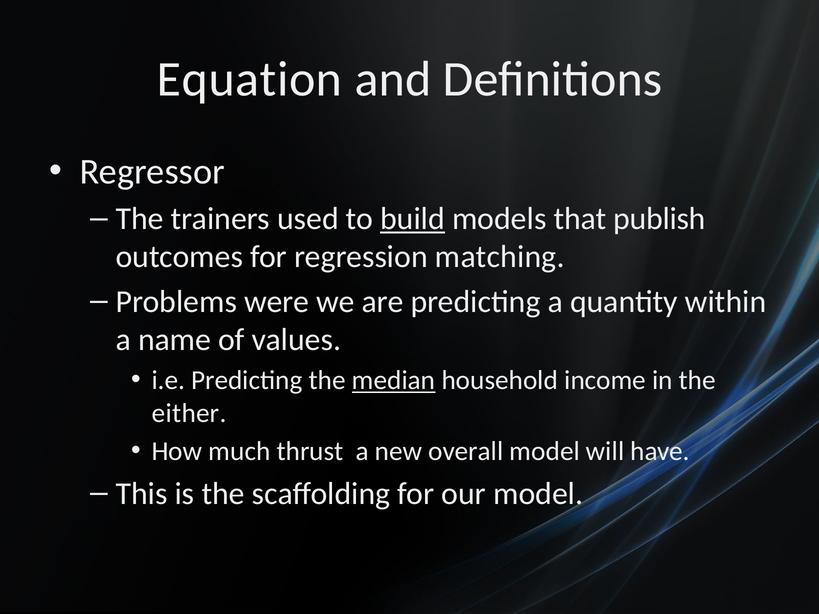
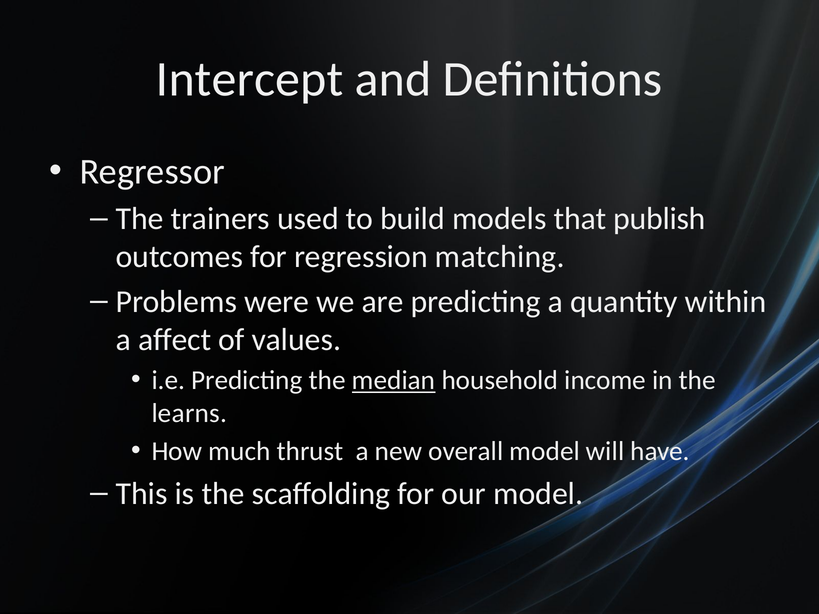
Equation: Equation -> Intercept
build underline: present -> none
name: name -> affect
either: either -> learns
